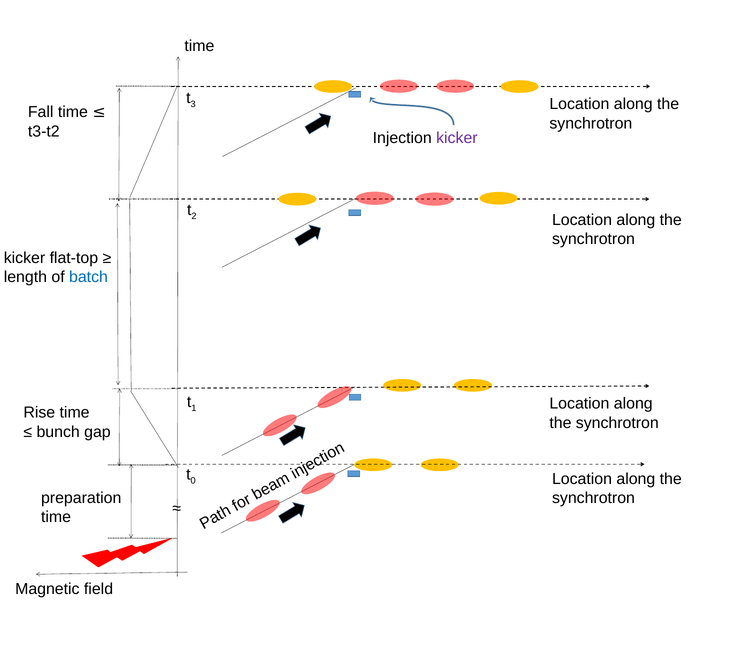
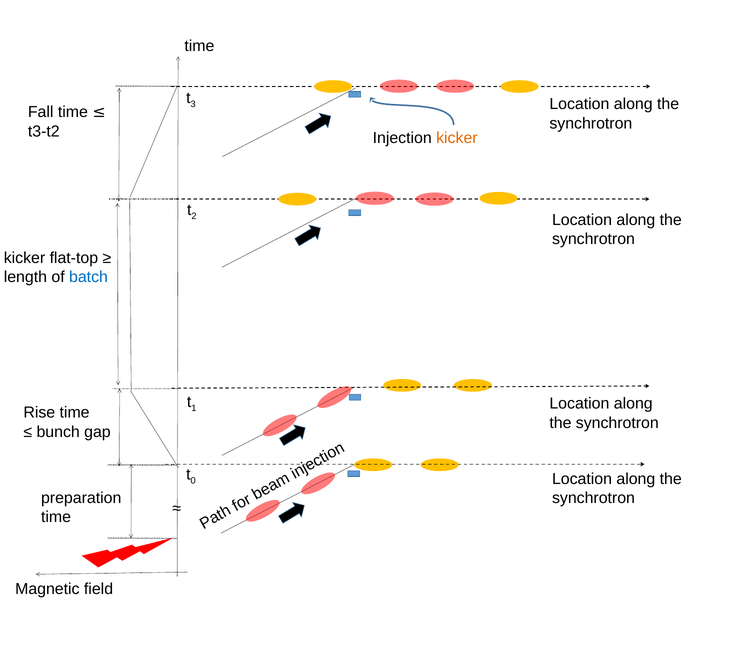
kicker at (457, 138) colour: purple -> orange
